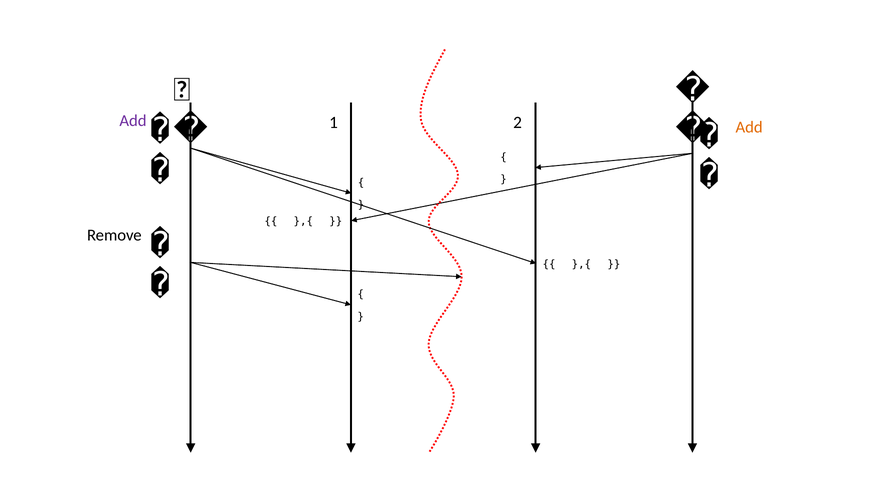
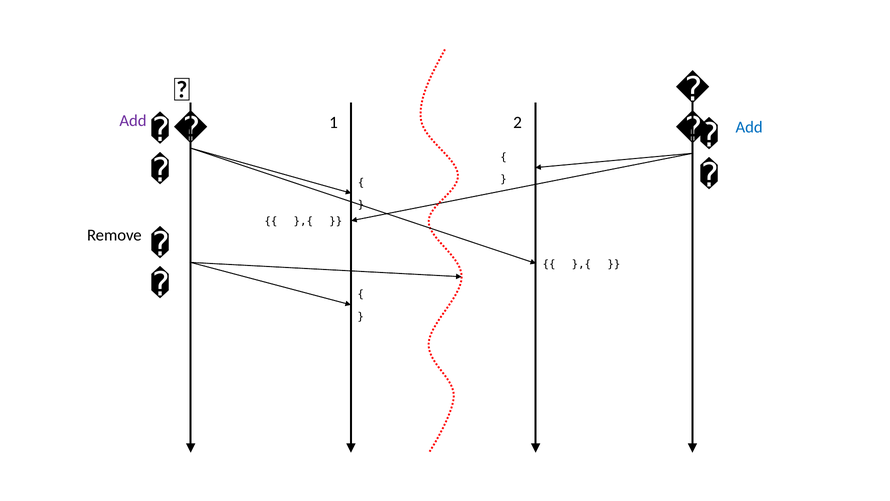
Add at (749, 127) colour: orange -> blue
